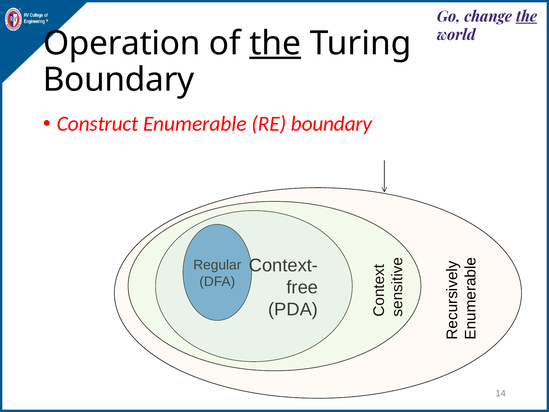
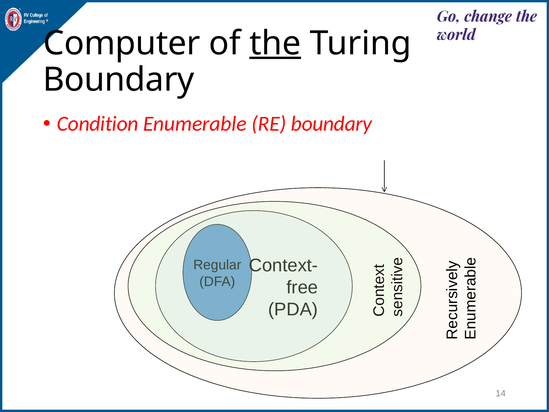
the at (526, 17) underline: present -> none
Operation: Operation -> Computer
Construct: Construct -> Condition
